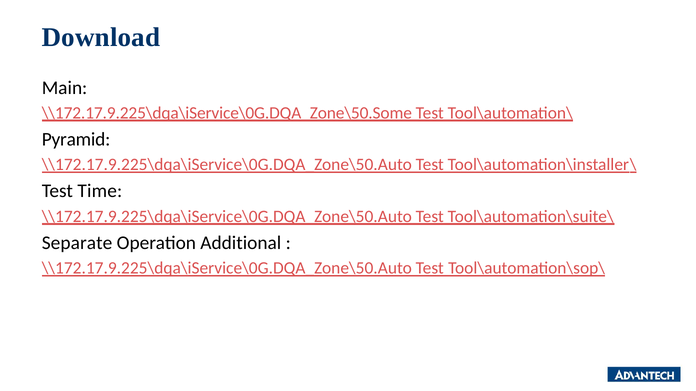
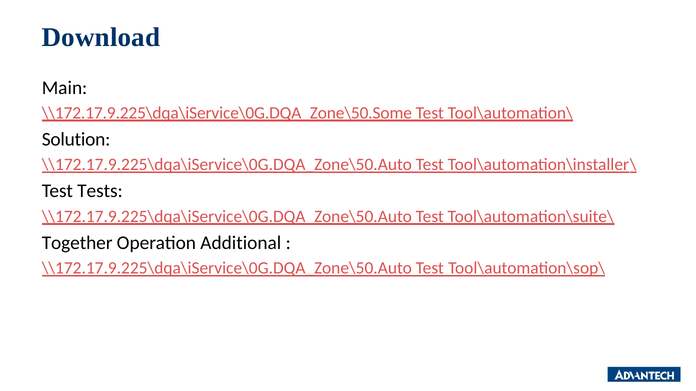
Pyramid: Pyramid -> Solution
Time: Time -> Tests
Separate: Separate -> Together
